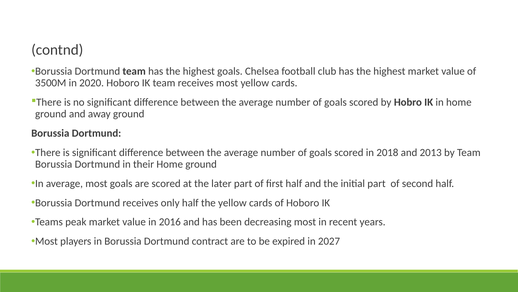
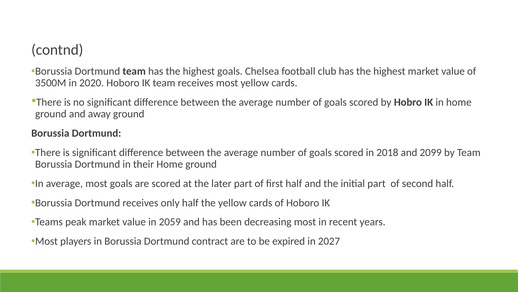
2013: 2013 -> 2099
2016: 2016 -> 2059
